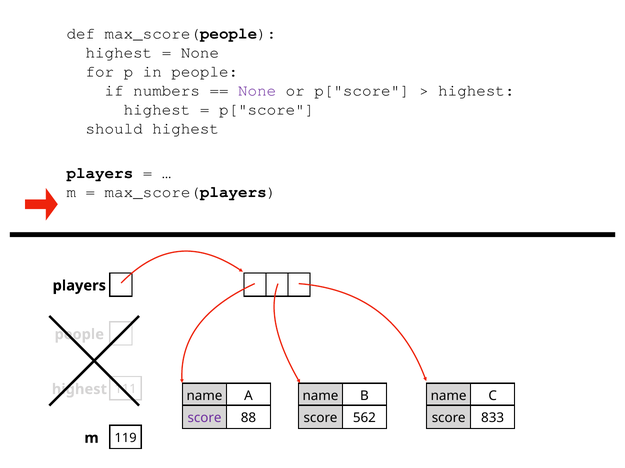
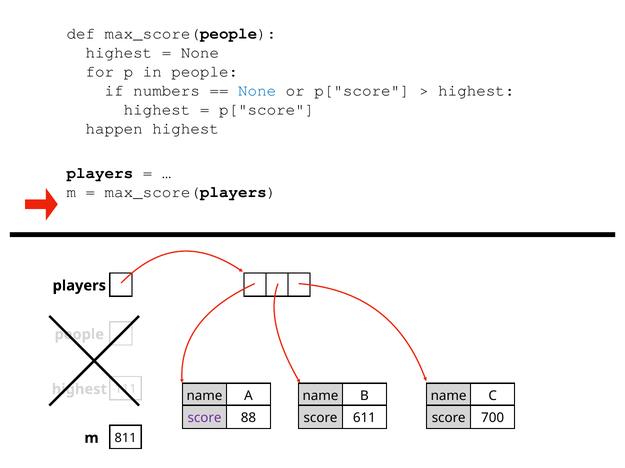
None at (257, 91) colour: purple -> blue
should: should -> happen
562: 562 -> 611
833: 833 -> 700
119: 119 -> 811
